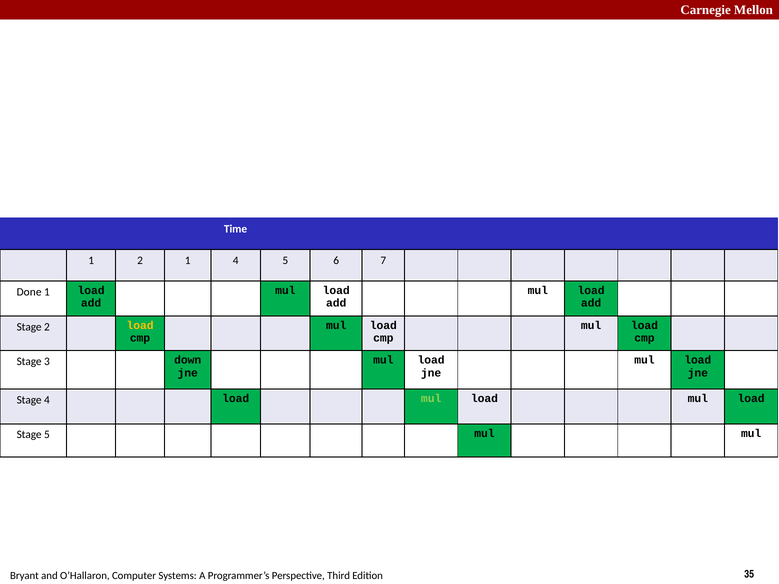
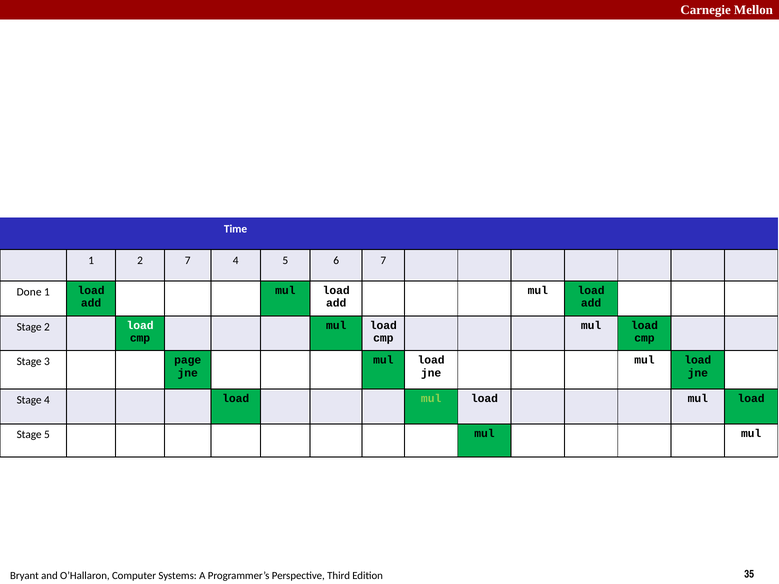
2 1: 1 -> 7
load at (140, 325) colour: yellow -> white
down: down -> page
